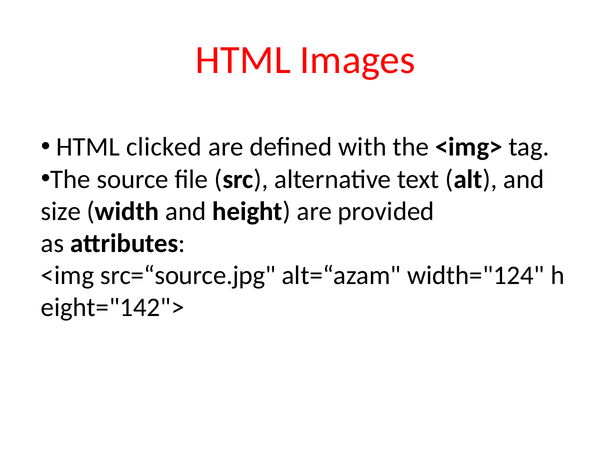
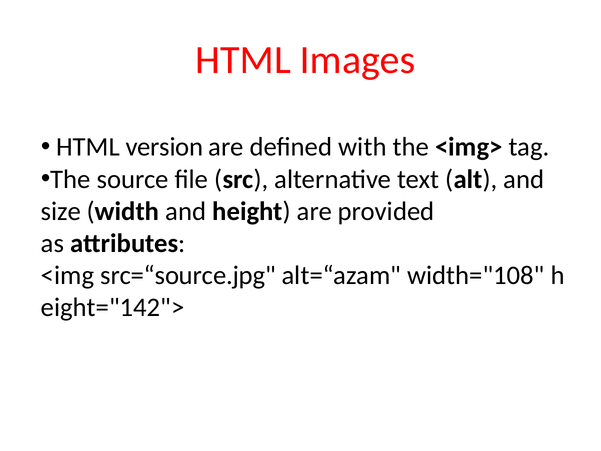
clicked: clicked -> version
width="124: width="124 -> width="108
